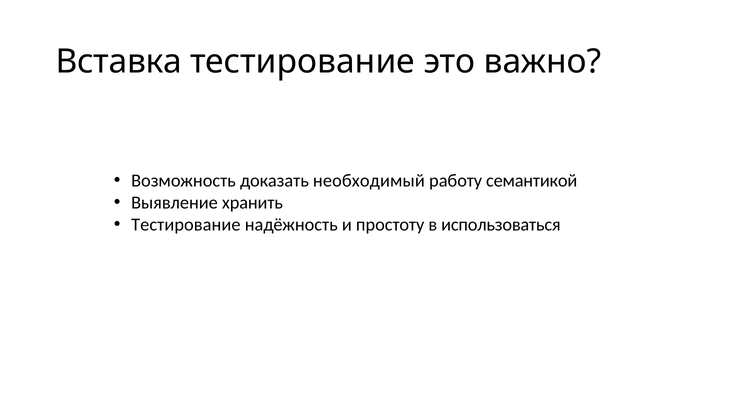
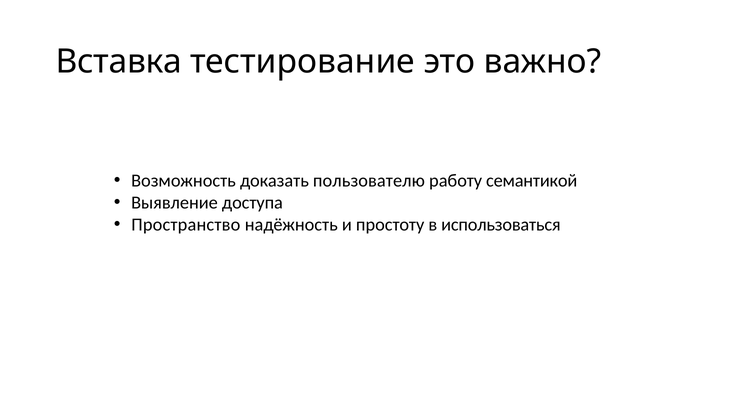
необходимый: необходимый -> пользователю
хранить: хранить -> доступа
Тестирование at (186, 224): Тестирование -> Пространство
